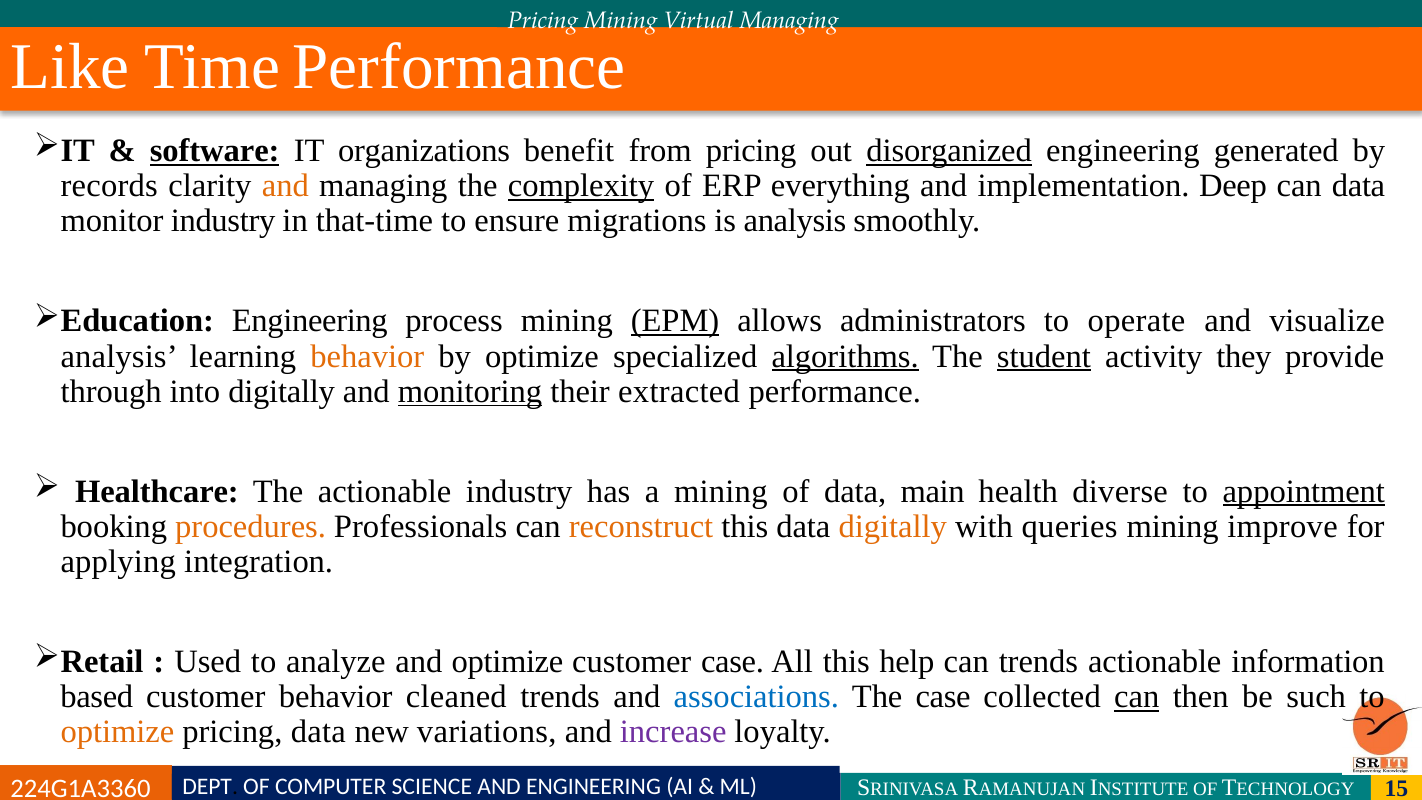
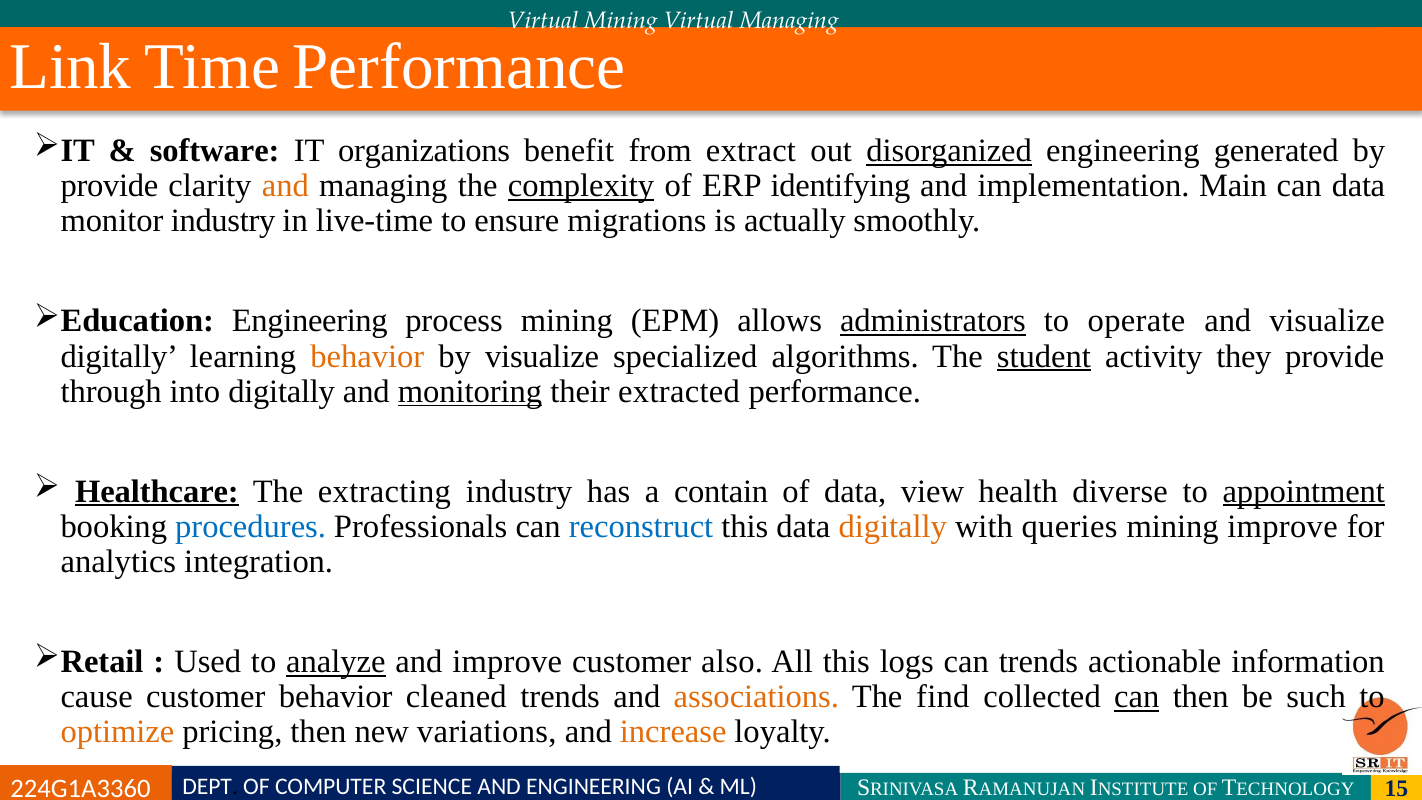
Pricing at (543, 21): Pricing -> Virtual
Like: Like -> Link
software underline: present -> none
from pricing: pricing -> extract
records at (109, 186): records -> provide
everything: everything -> identifying
Deep: Deep -> Main
that-time: that-time -> live-time
is analysis: analysis -> actually
EPM underline: present -> none
administrators underline: none -> present
analysis at (119, 356): analysis -> digitally
by optimize: optimize -> visualize
algorithms underline: present -> none
Healthcare underline: none -> present
The actionable: actionable -> extracting
a mining: mining -> contain
main: main -> view
procedures colour: orange -> blue
reconstruct colour: orange -> blue
applying: applying -> analytics
analyze underline: none -> present
and optimize: optimize -> improve
customer case: case -> also
help: help -> logs
based: based -> cause
associations colour: blue -> orange
The case: case -> find
pricing data: data -> then
increase colour: purple -> orange
